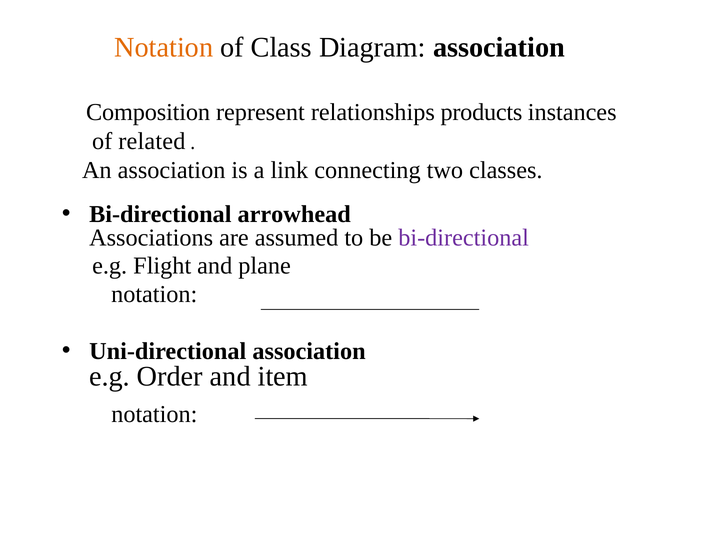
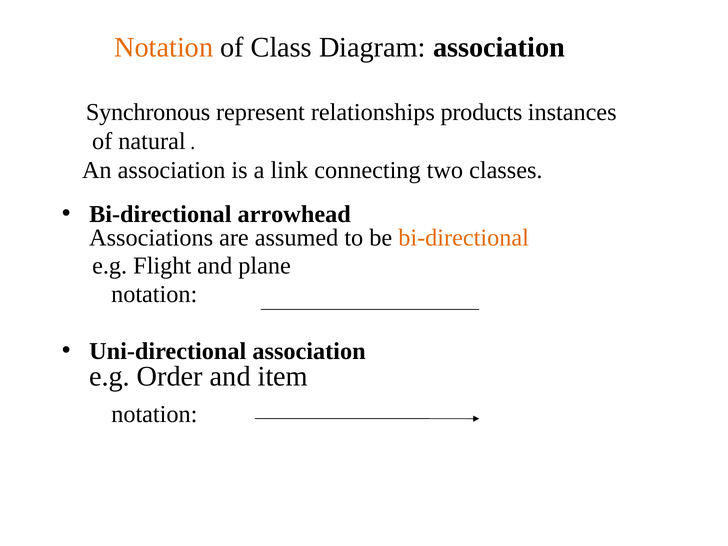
Composition: Composition -> Synchronous
related: related -> natural
bi-directional at (464, 238) colour: purple -> orange
